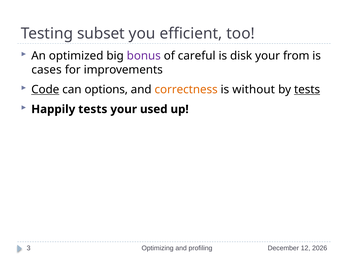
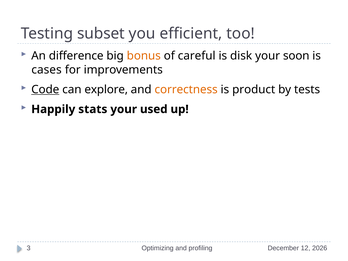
optimized: optimized -> difference
bonus colour: purple -> orange
from: from -> soon
options: options -> explore
without: without -> product
tests at (307, 90) underline: present -> none
Happily tests: tests -> stats
